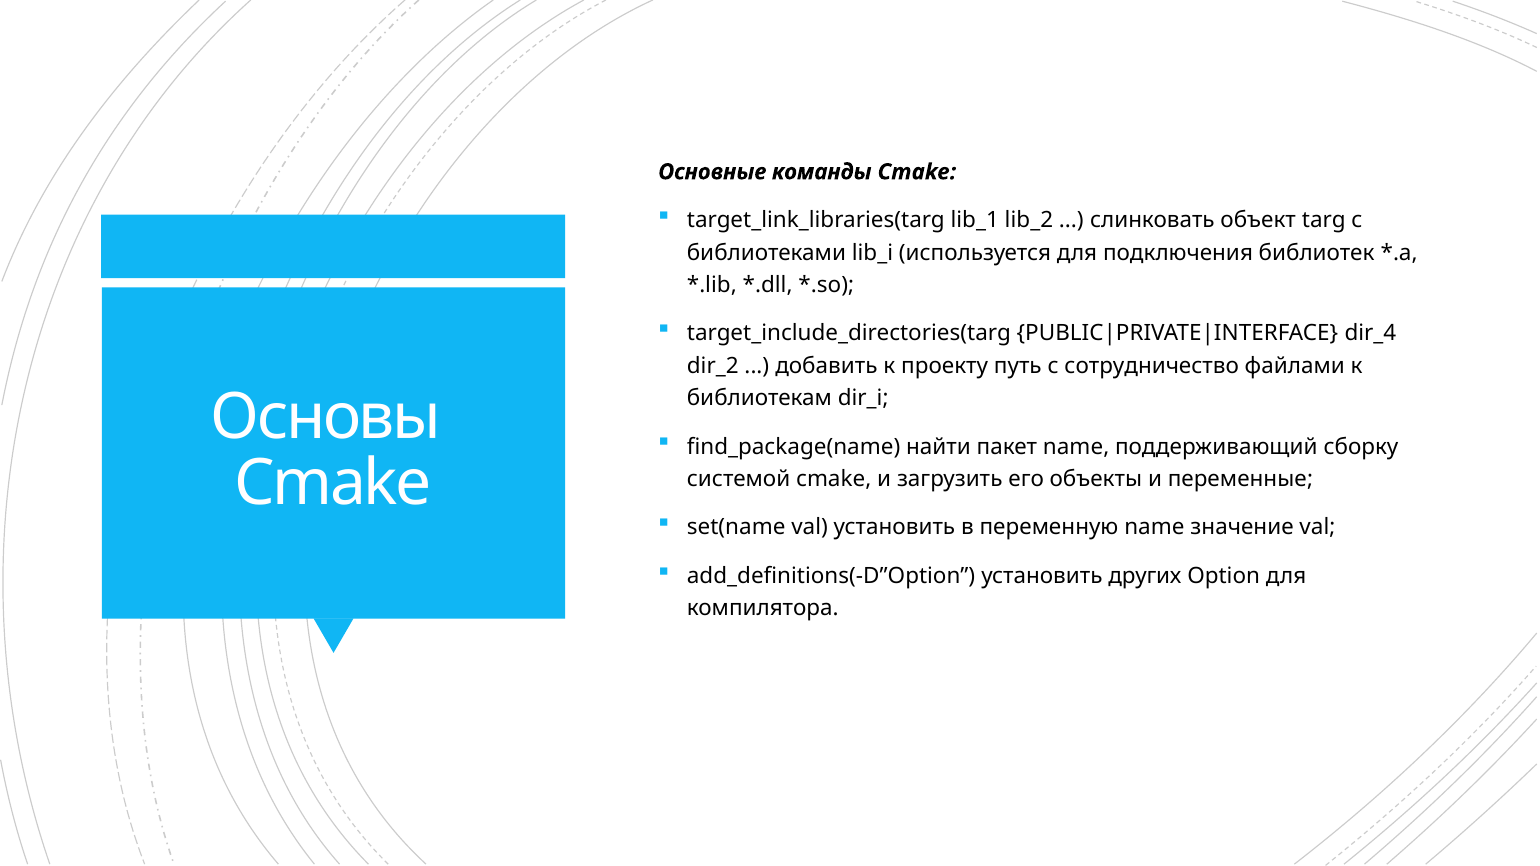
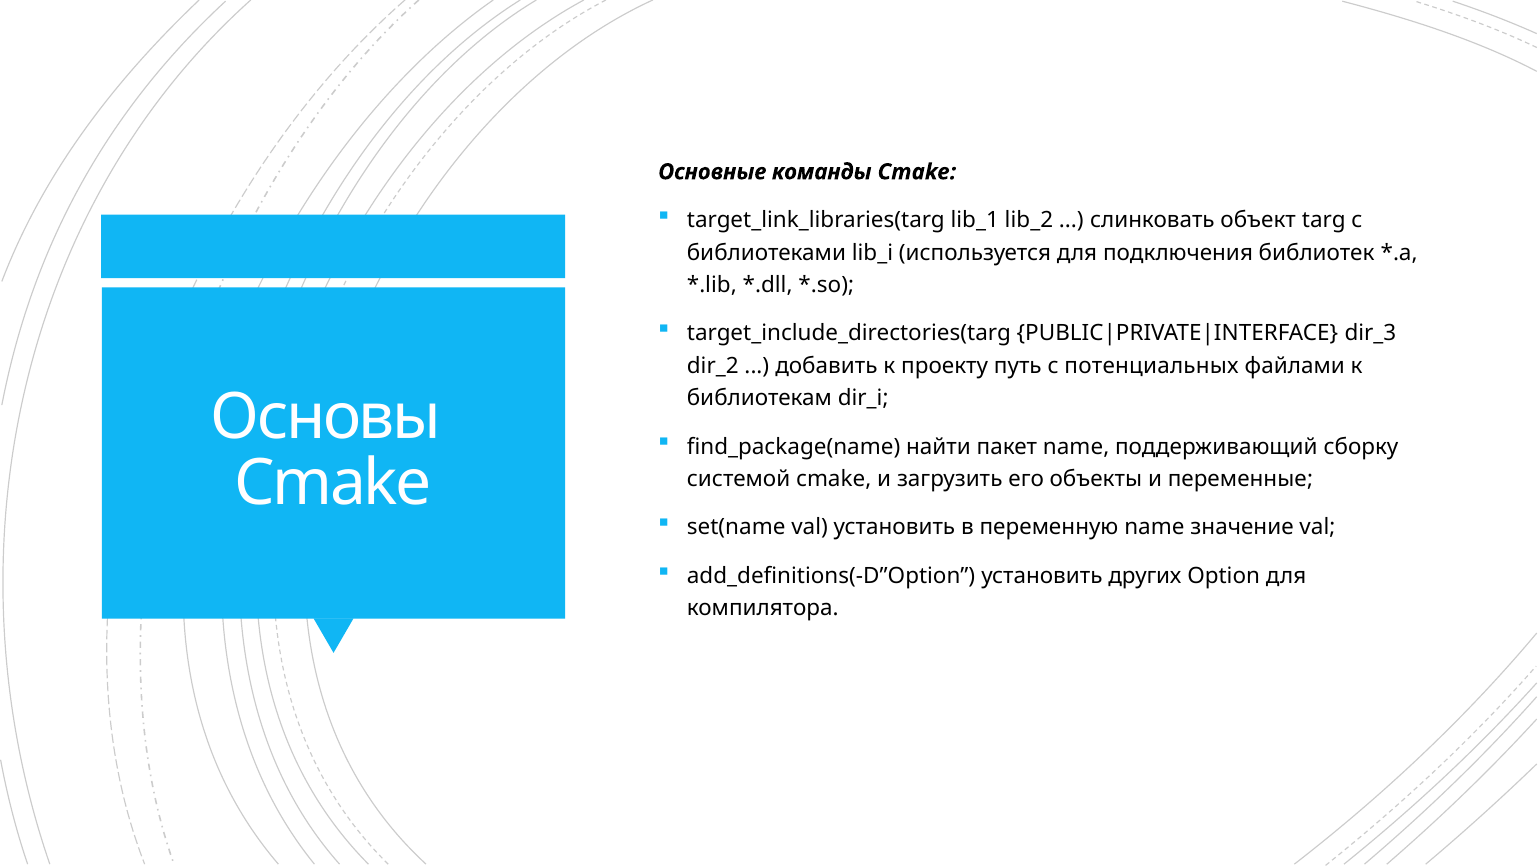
dir_4: dir_4 -> dir_3
сотрудничество: сотрудничество -> потенциальных
